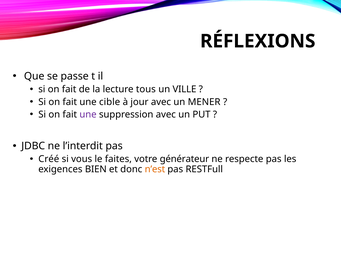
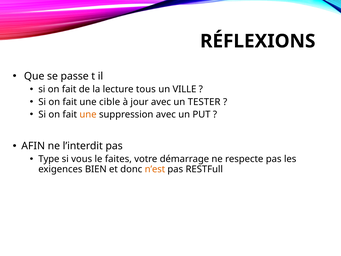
MENER: MENER -> TESTER
une at (88, 114) colour: purple -> orange
JDBC: JDBC -> AFIN
Créé: Créé -> Type
générateur: générateur -> démarrage
